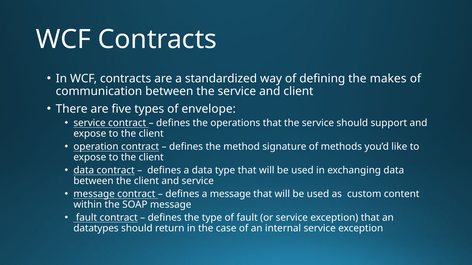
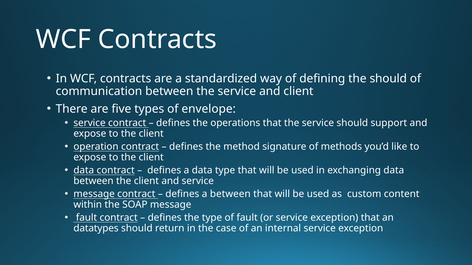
the makes: makes -> should
a message: message -> between
